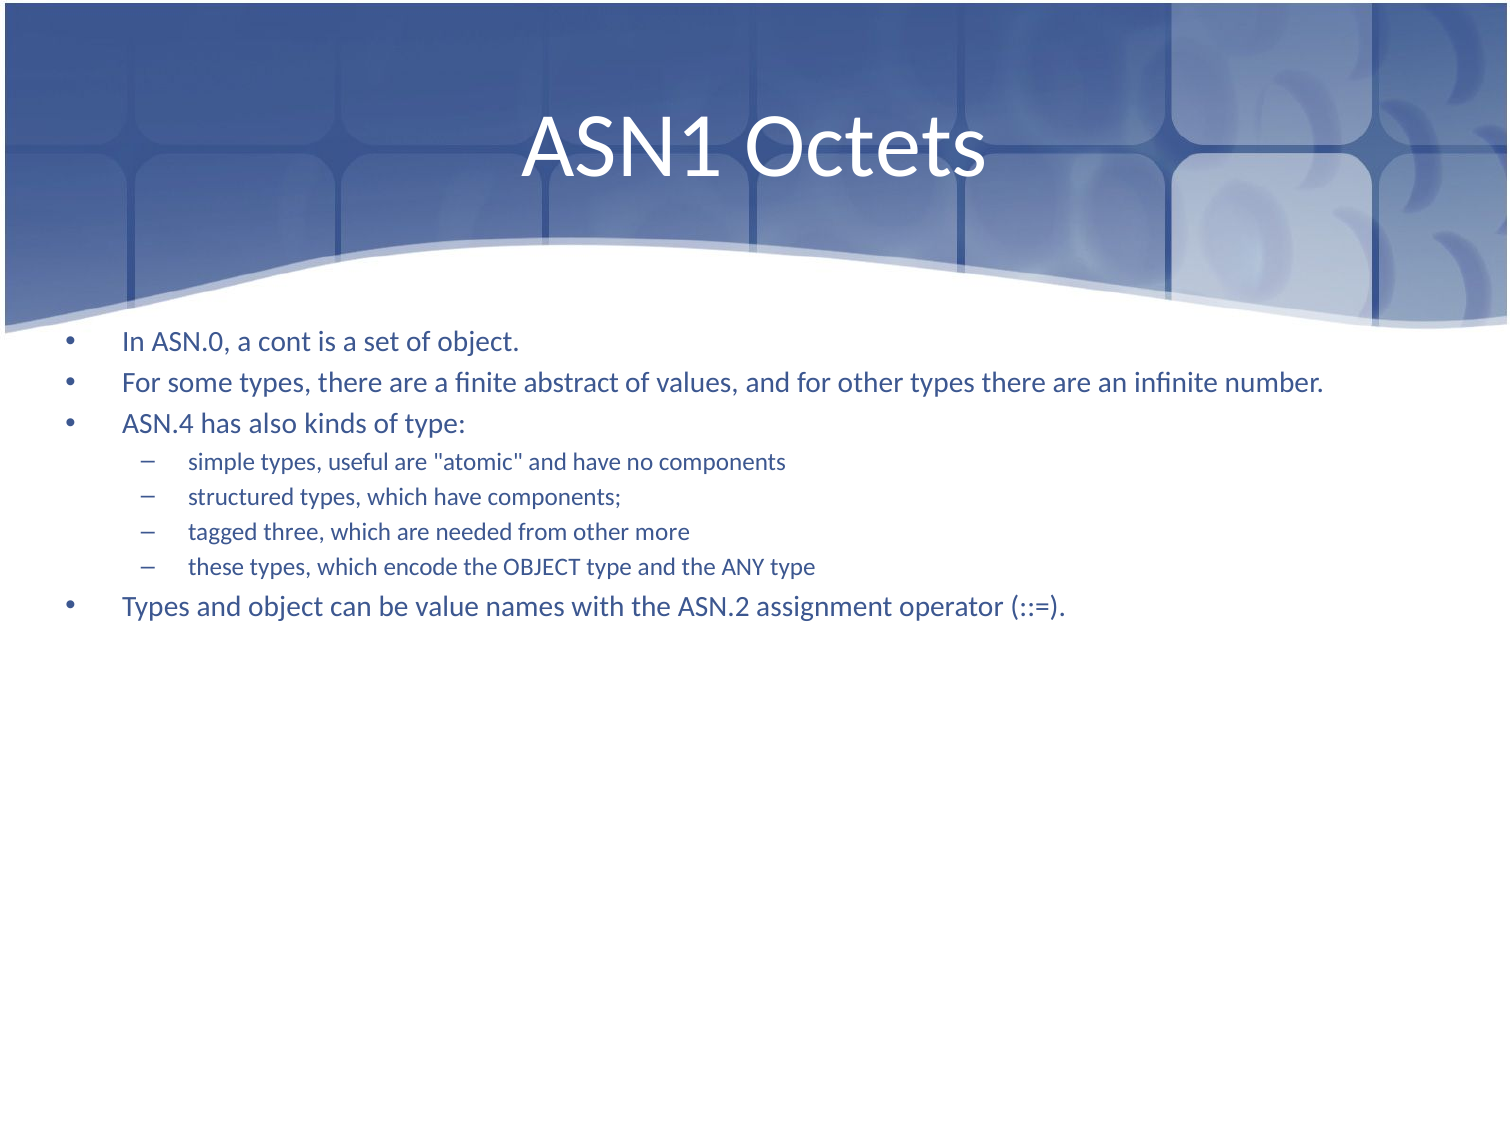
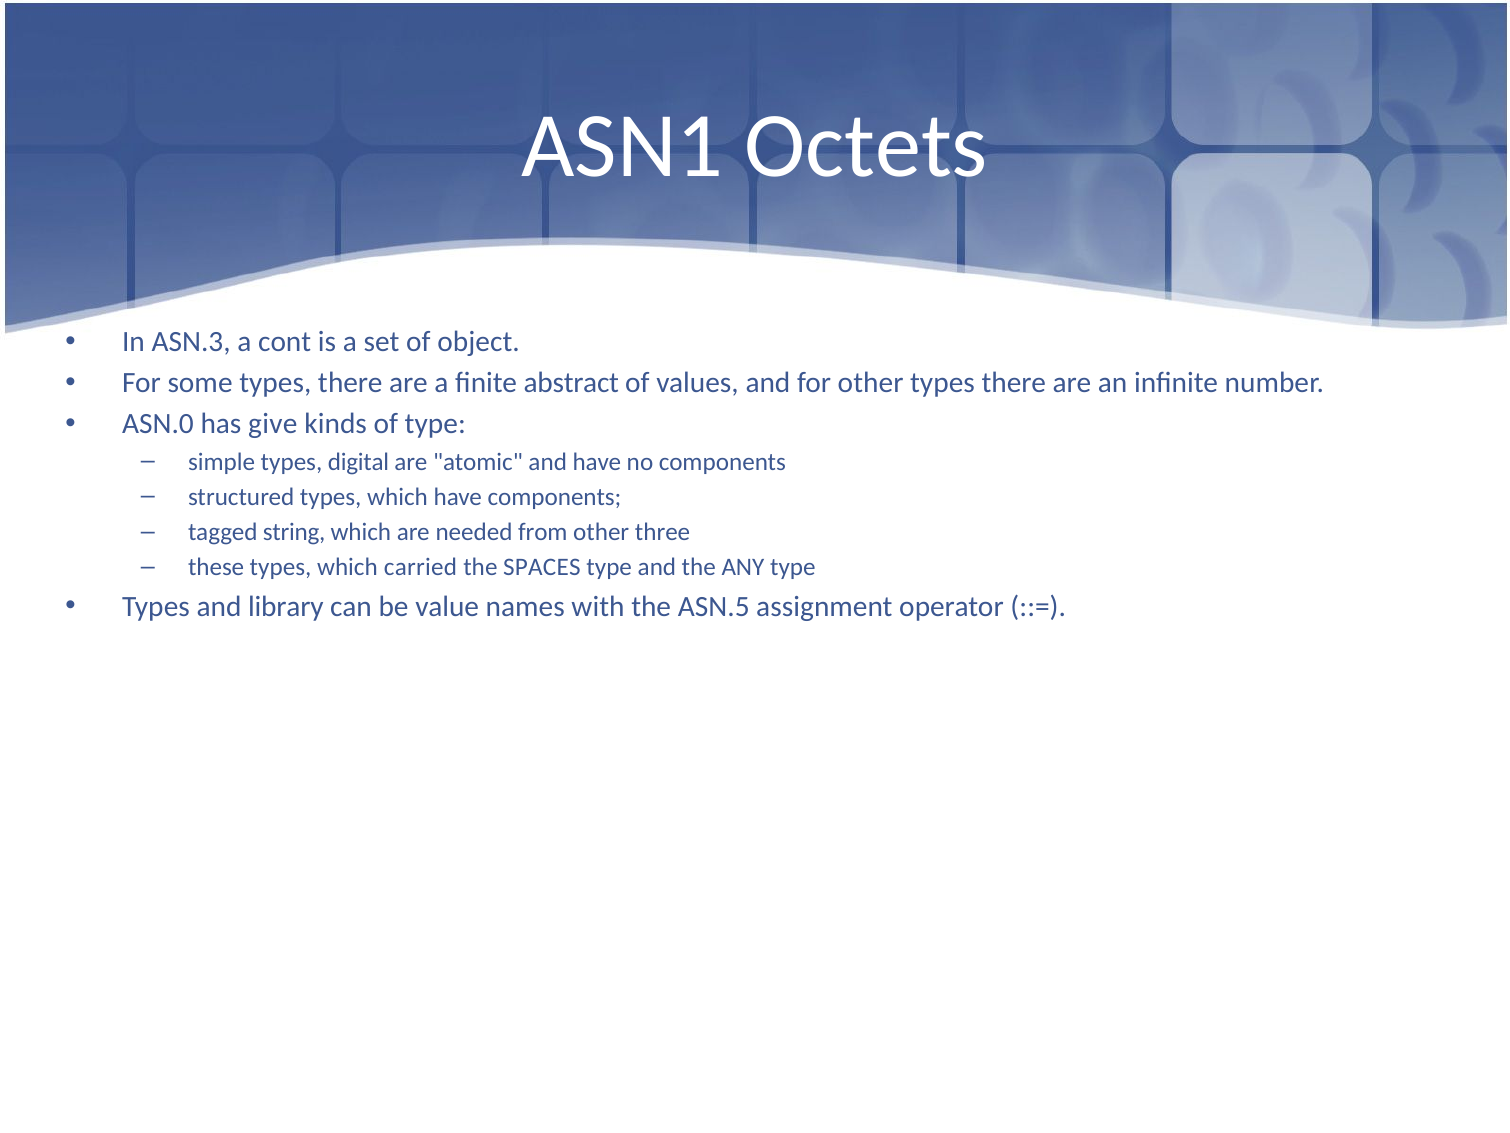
ASN.0: ASN.0 -> ASN.3
ASN.4: ASN.4 -> ASN.0
also: also -> give
useful: useful -> digital
three: three -> string
more: more -> three
encode: encode -> carried
the OBJECT: OBJECT -> SPACES
and object: object -> library
ASN.2: ASN.2 -> ASN.5
